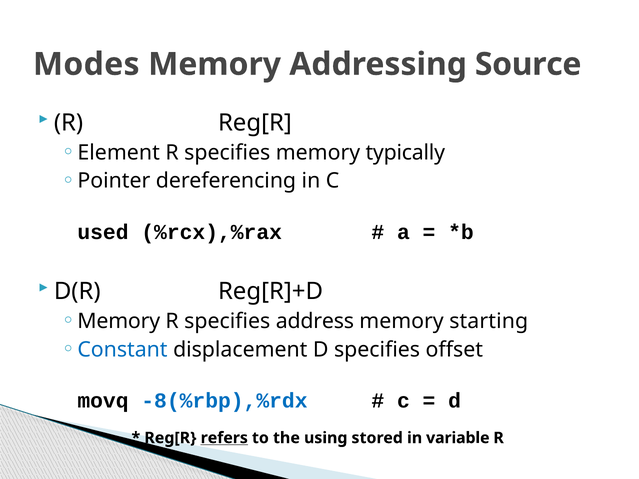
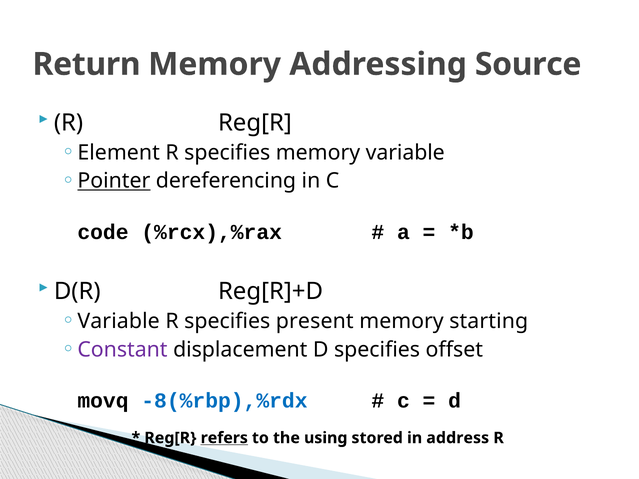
Modes: Modes -> Return
memory typically: typically -> variable
Pointer underline: none -> present
used: used -> code
Memory at (119, 321): Memory -> Variable
address: address -> present
Constant colour: blue -> purple
variable: variable -> address
